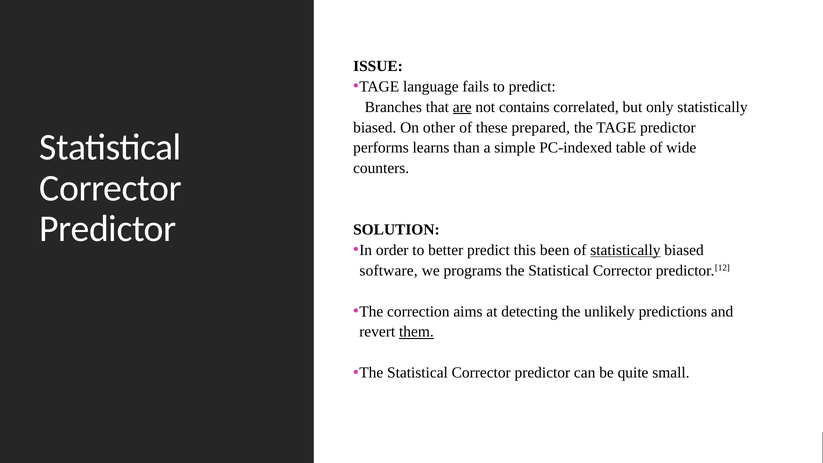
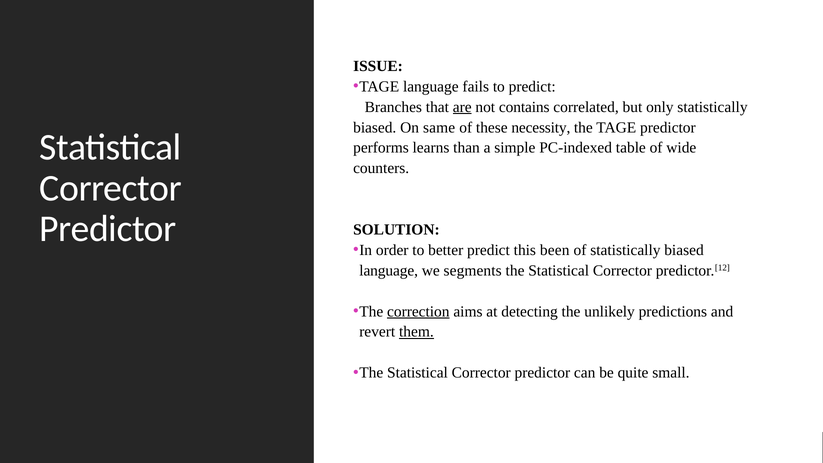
other: other -> same
prepared: prepared -> necessity
statistically at (625, 250) underline: present -> none
software at (389, 270): software -> language
programs: programs -> segments
correction underline: none -> present
